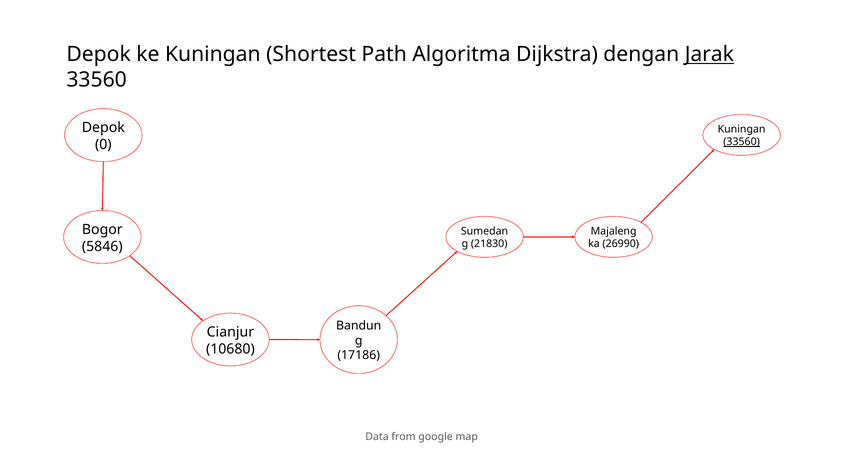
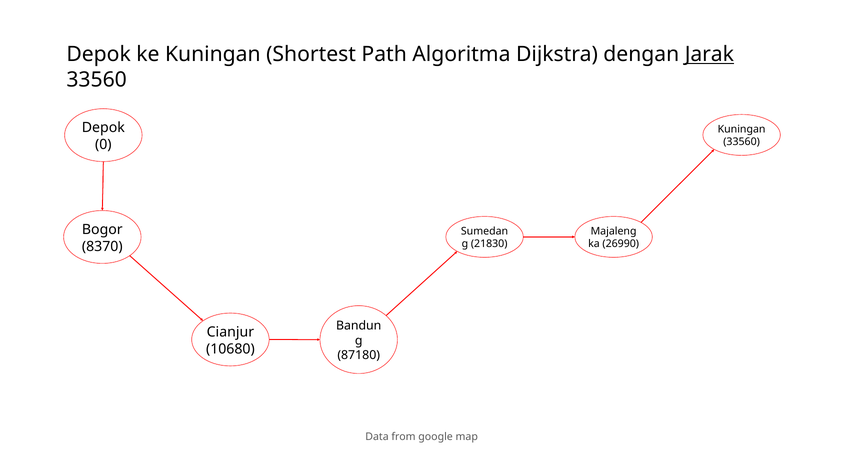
33560 at (742, 142) underline: present -> none
5846: 5846 -> 8370
17186: 17186 -> 87180
